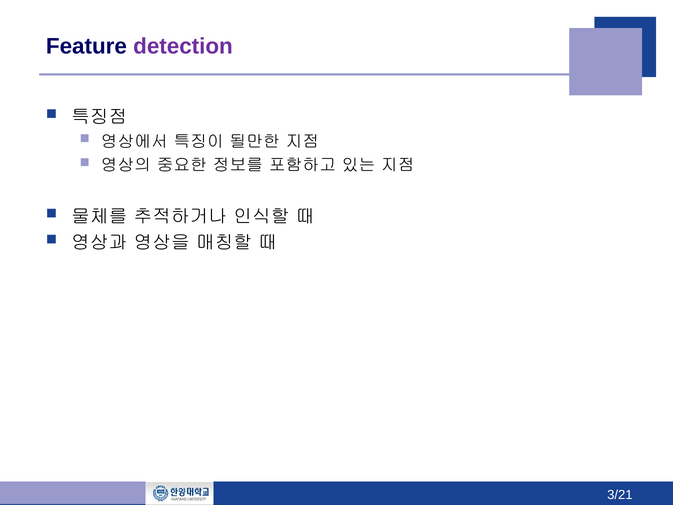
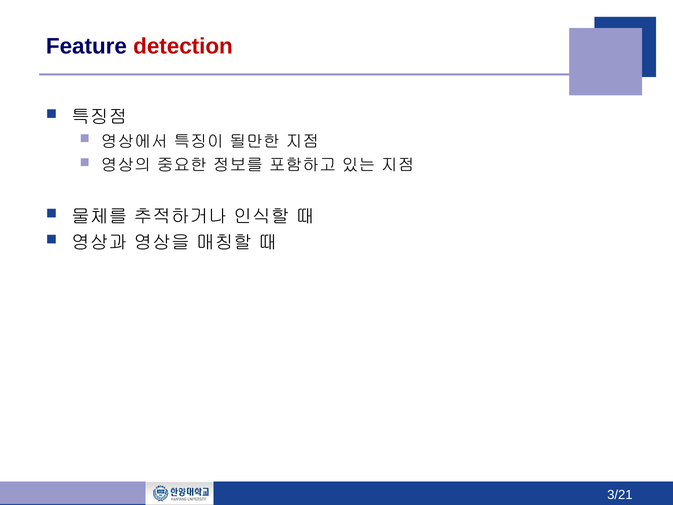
detection colour: purple -> red
